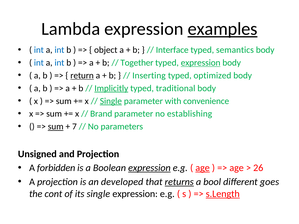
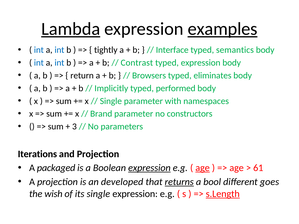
Lambda underline: none -> present
object: object -> tightly
Together: Together -> Contrast
expression at (201, 63) underline: present -> none
return underline: present -> none
Inserting: Inserting -> Browsers
optimized: optimized -> eliminates
Implicitly underline: present -> none
traditional: traditional -> performed
Single at (111, 101) underline: present -> none
convenience: convenience -> namespaces
establishing: establishing -> constructors
sum at (56, 127) underline: present -> none
7: 7 -> 3
Unsigned: Unsigned -> Iterations
forbidden: forbidden -> packaged
26: 26 -> 61
cont: cont -> wish
